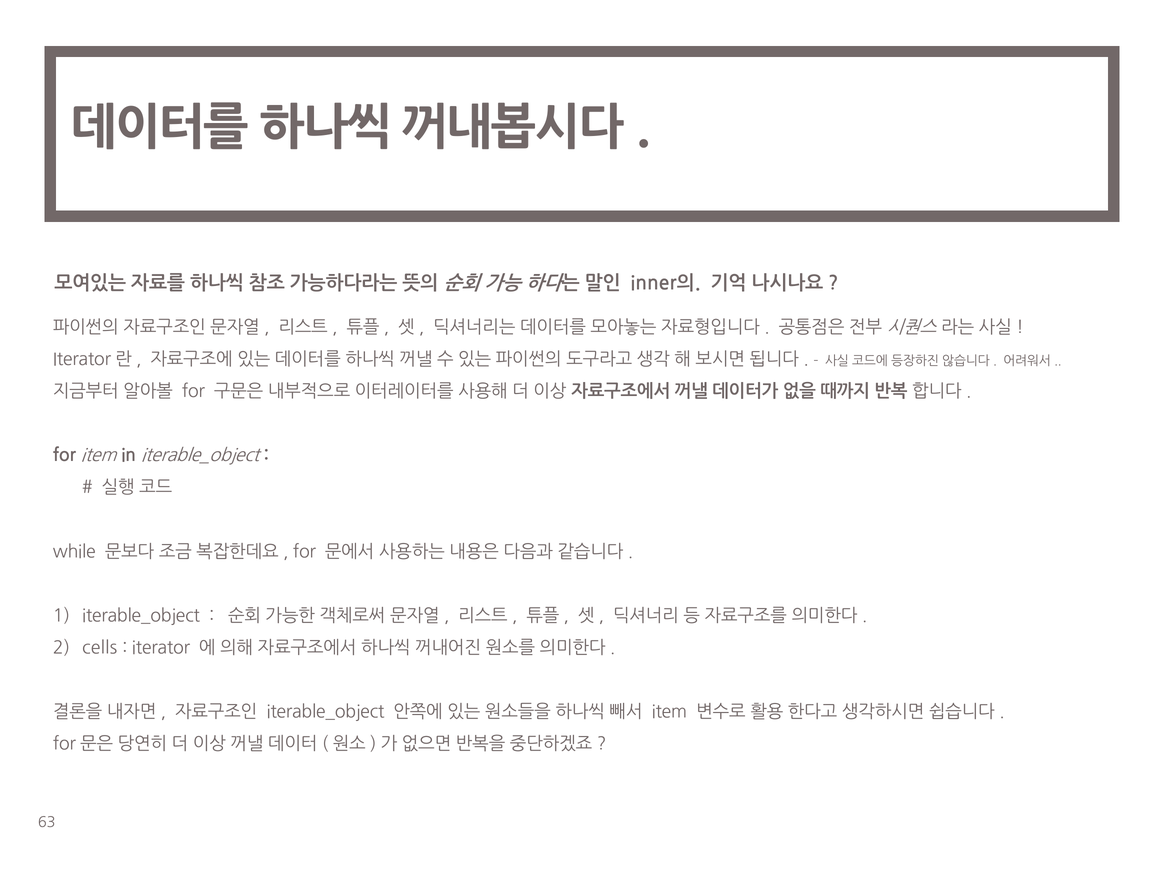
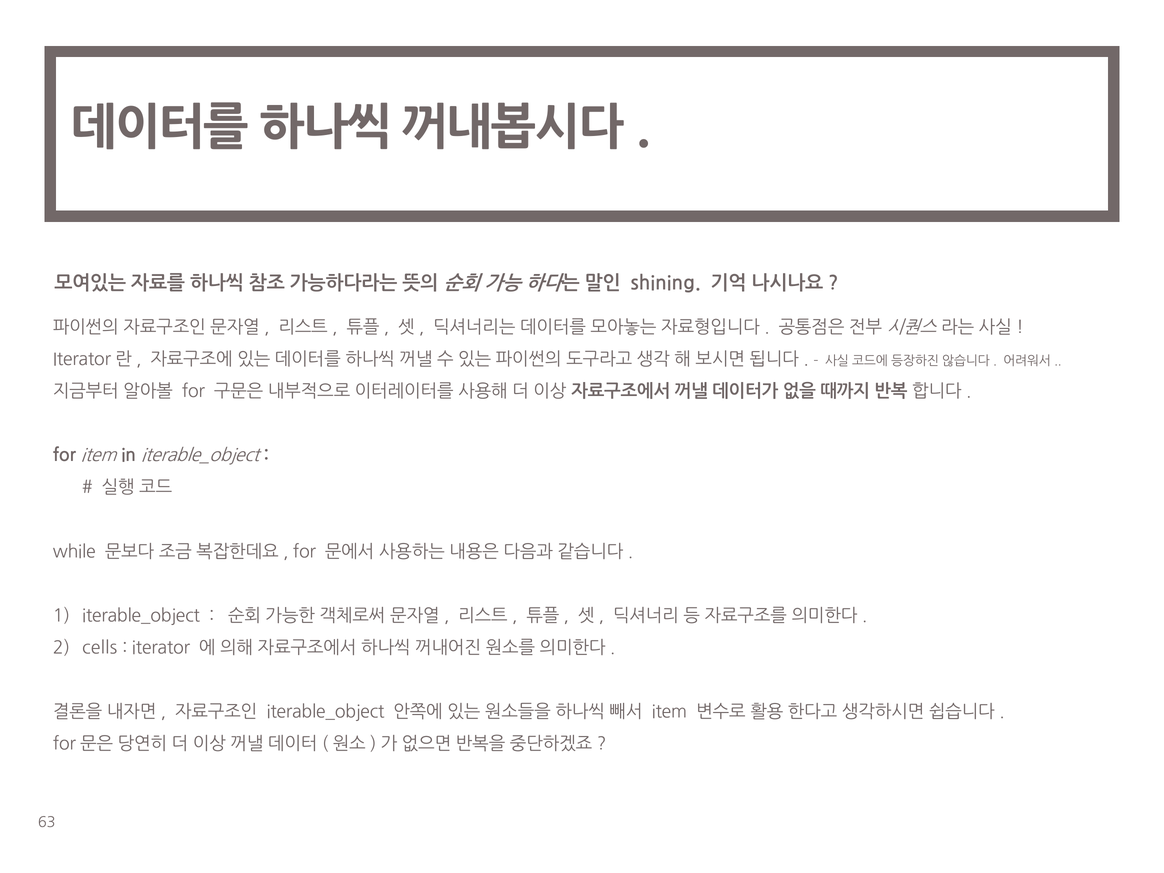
inner의: inner의 -> shining
